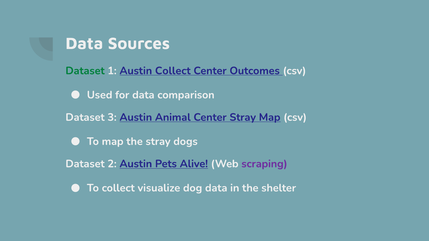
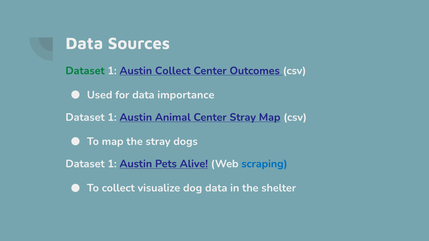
comparison: comparison -> importance
3 at (112, 117): 3 -> 1
2 at (112, 164): 2 -> 1
scraping colour: purple -> blue
